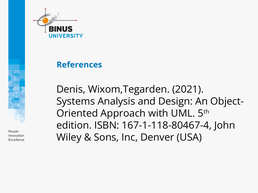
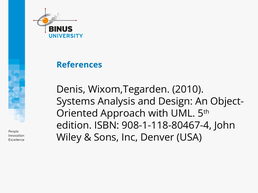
2021: 2021 -> 2010
167-1-118-80467-4: 167-1-118-80467-4 -> 908-1-118-80467-4
